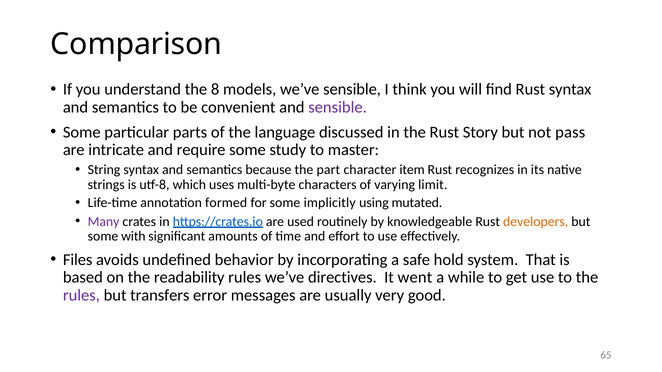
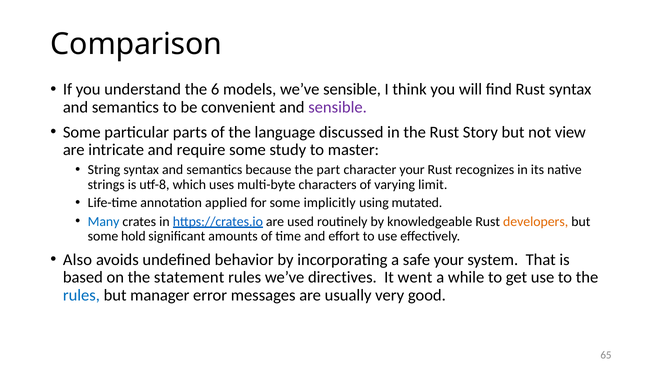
8: 8 -> 6
pass: pass -> view
character item: item -> your
formed: formed -> applied
Many colour: purple -> blue
with: with -> hold
Files: Files -> Also
safe hold: hold -> your
readability: readability -> statement
rules at (81, 296) colour: purple -> blue
transfers: transfers -> manager
